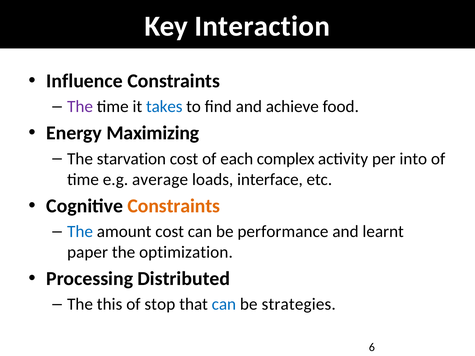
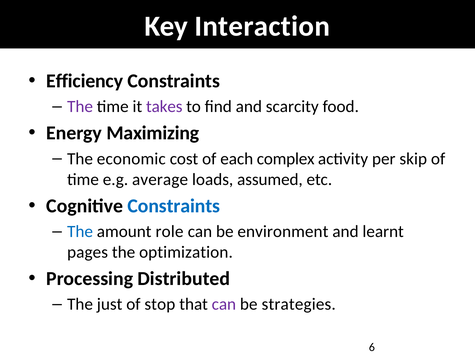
Influence: Influence -> Efficiency
takes colour: blue -> purple
achieve: achieve -> scarcity
starvation: starvation -> economic
into: into -> skip
interface: interface -> assumed
Constraints at (174, 206) colour: orange -> blue
amount cost: cost -> role
performance: performance -> environment
paper: paper -> pages
this: this -> just
can at (224, 305) colour: blue -> purple
